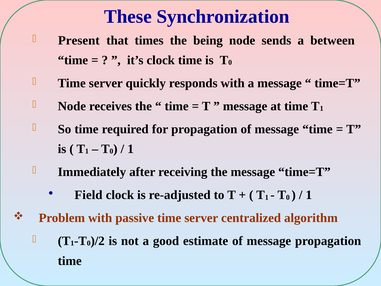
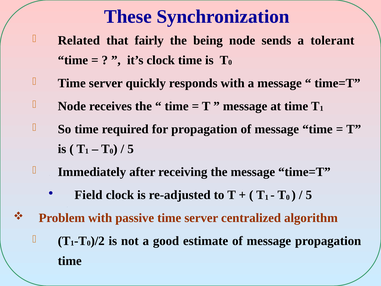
Present: Present -> Related
times: times -> fairly
between: between -> tolerant
1 at (131, 149): 1 -> 5
1 at (309, 195): 1 -> 5
